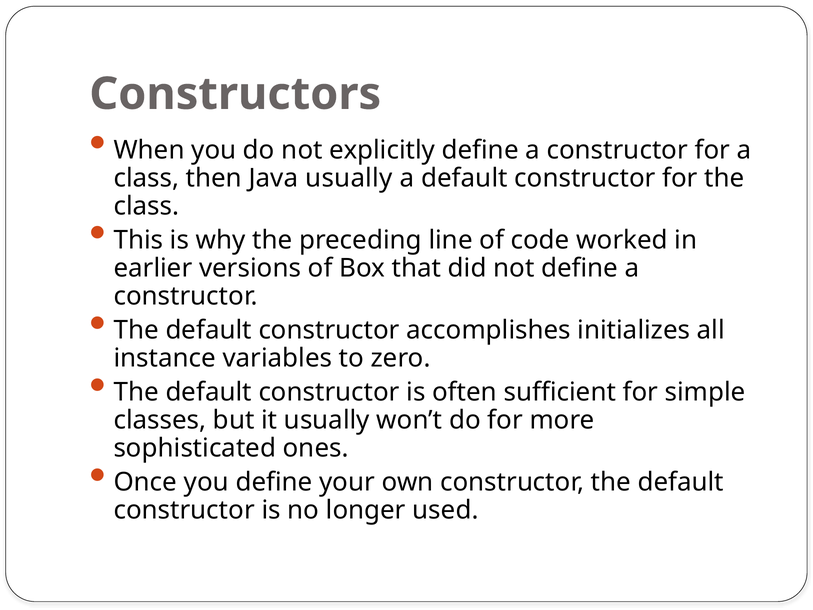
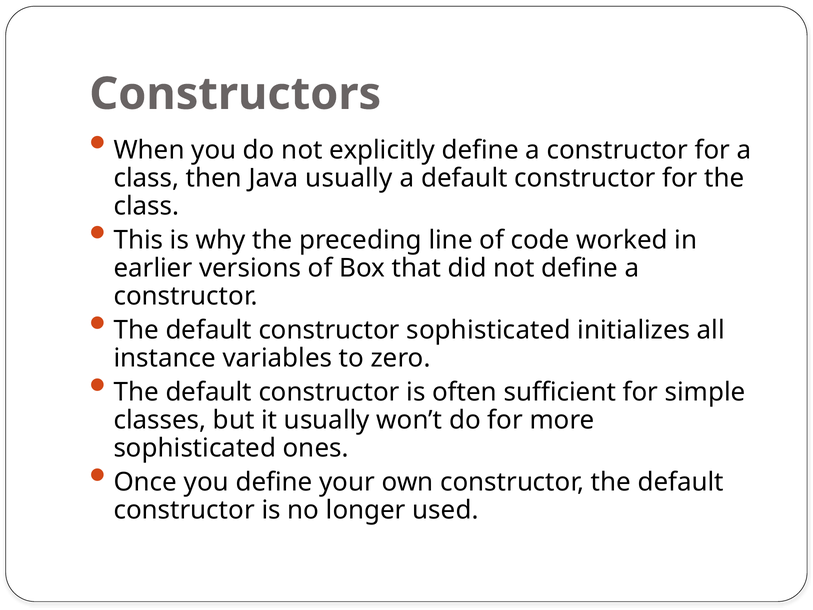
constructor accomplishes: accomplishes -> sophisticated
